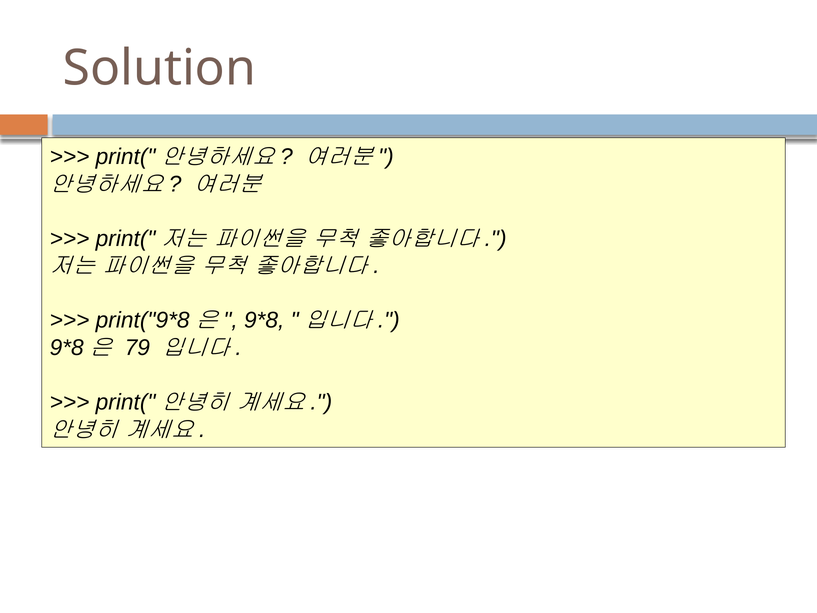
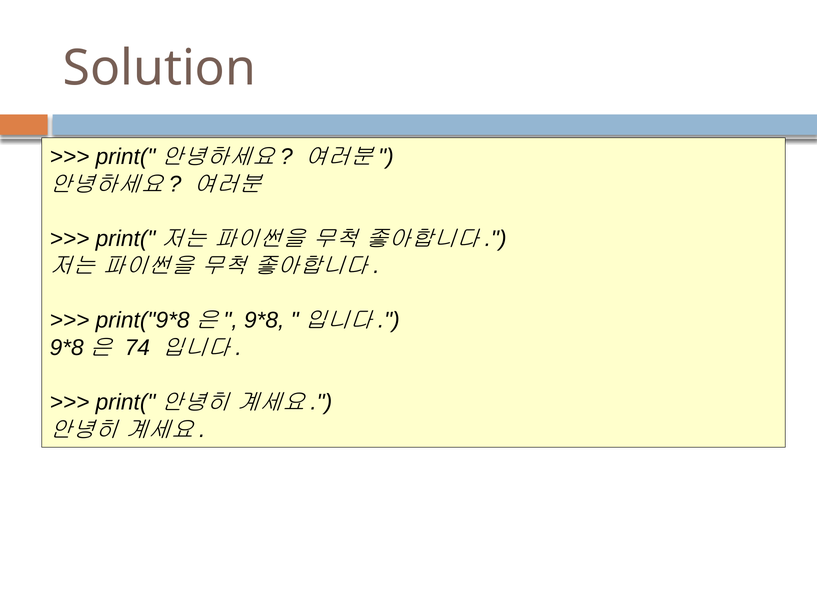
79: 79 -> 74
